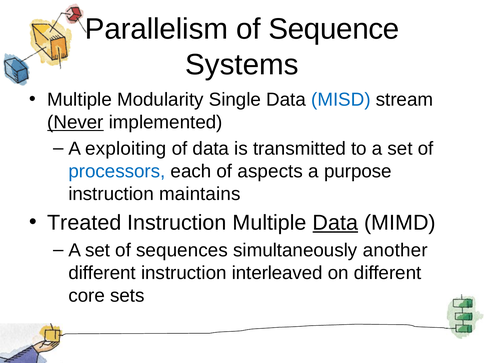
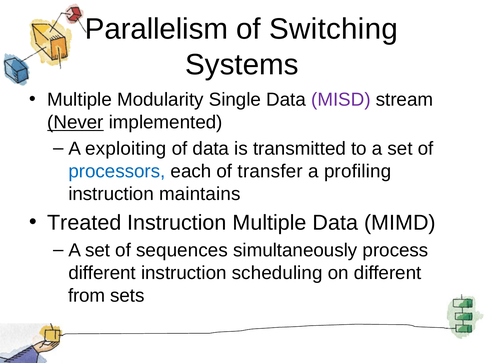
Sequence: Sequence -> Switching
MISD colour: blue -> purple
aspects: aspects -> transfer
purpose: purpose -> profiling
Data at (335, 223) underline: present -> none
another: another -> process
interleaved: interleaved -> scheduling
core: core -> from
